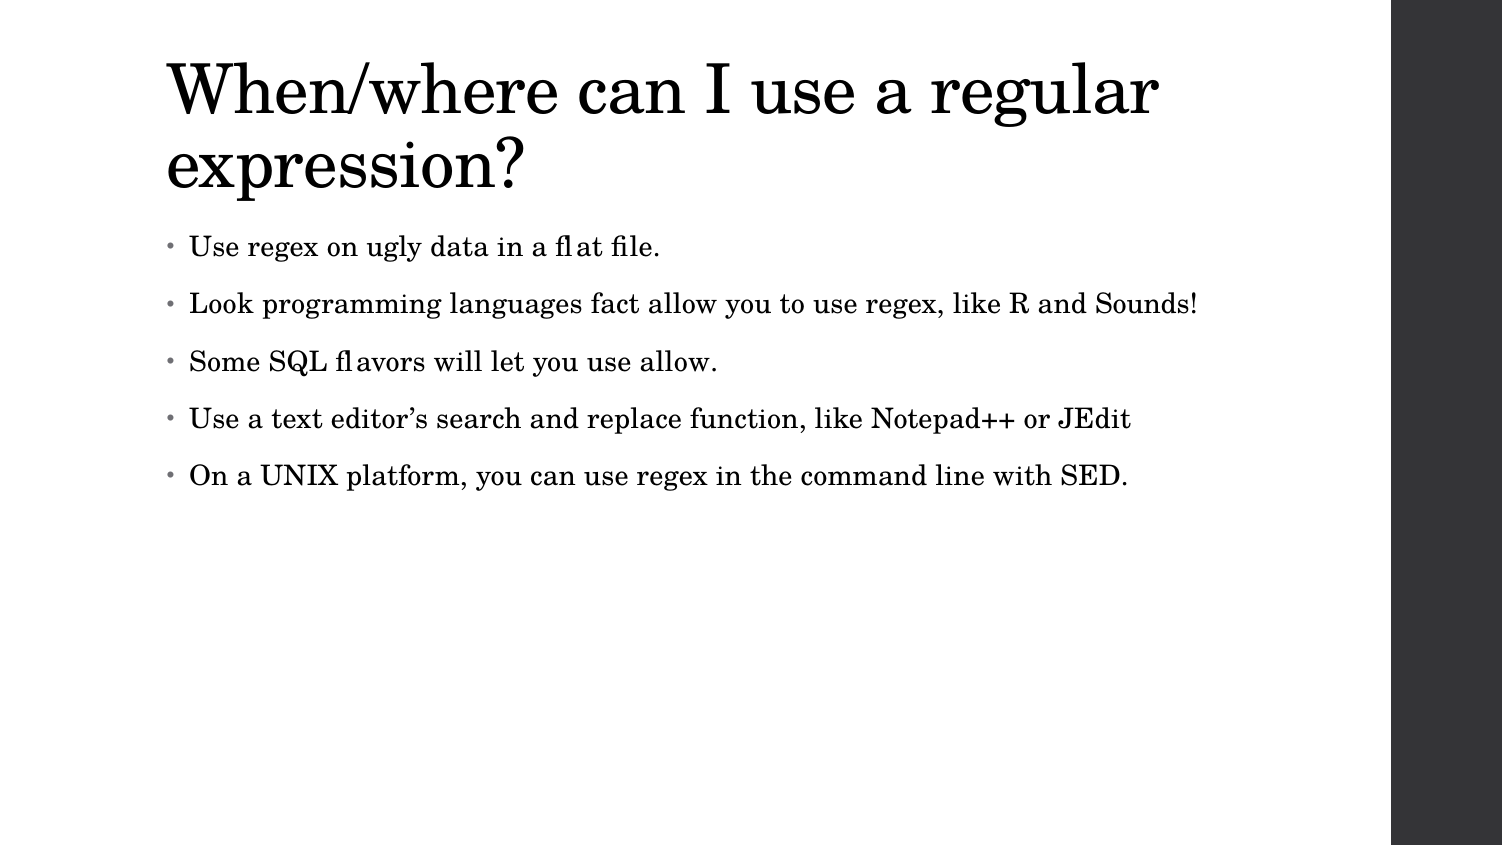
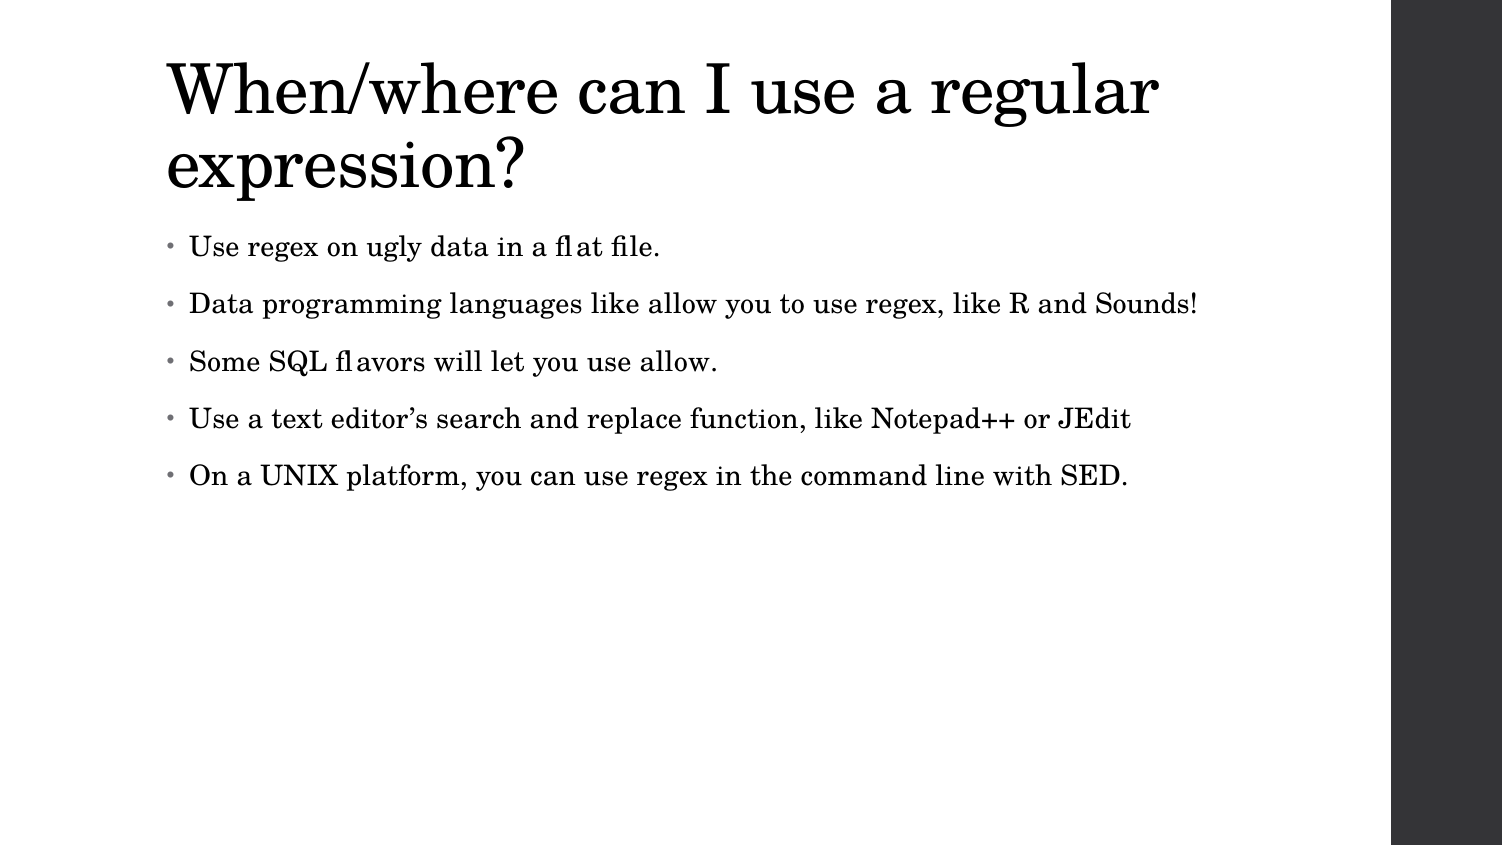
Look at (221, 304): Look -> Data
languages fact: fact -> like
